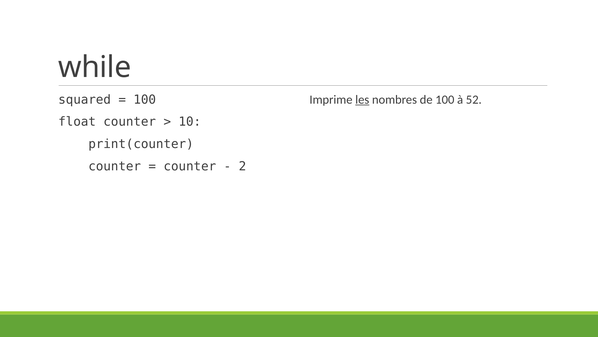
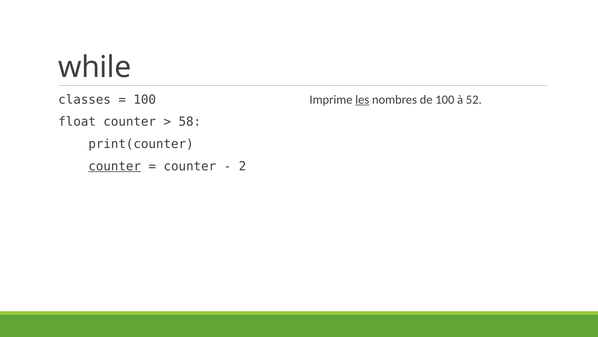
squared: squared -> classes
10: 10 -> 58
counter at (115, 166) underline: none -> present
